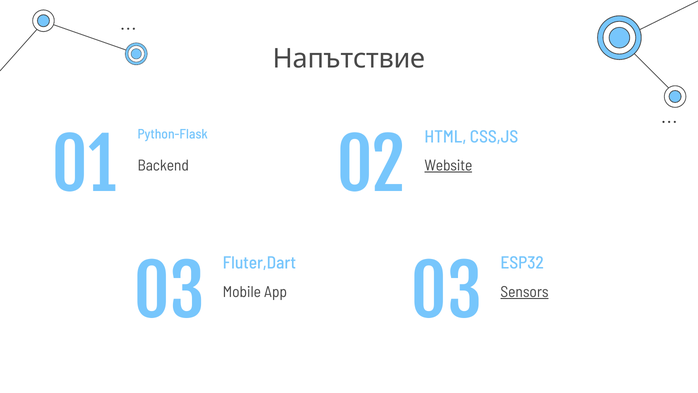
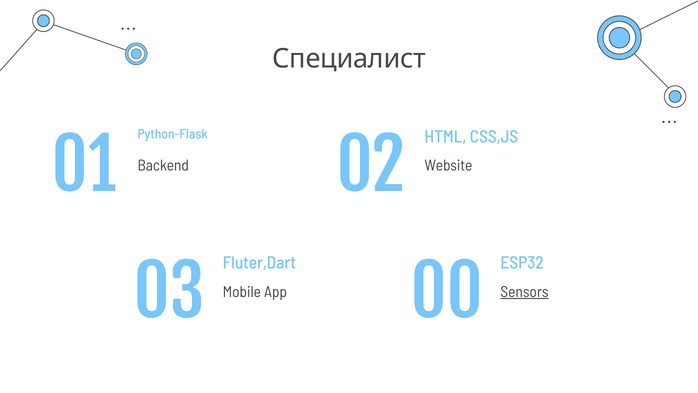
Напътствие: Напътствие -> Специалист
Website underline: present -> none
03 03: 03 -> 00
